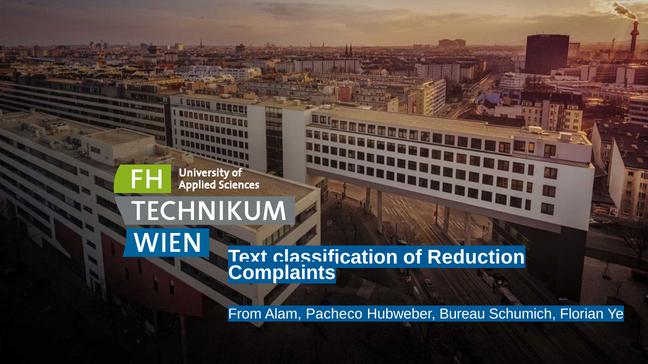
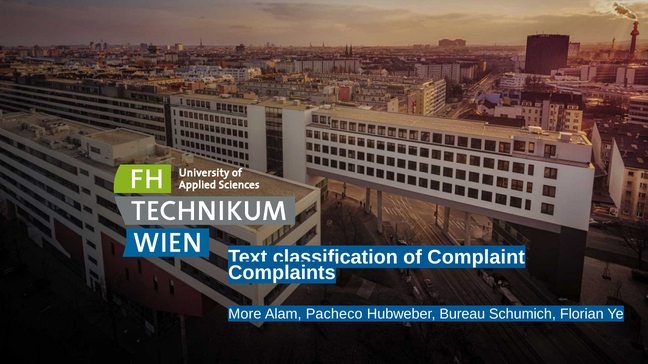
Reduction: Reduction -> Complaint
From: From -> More
